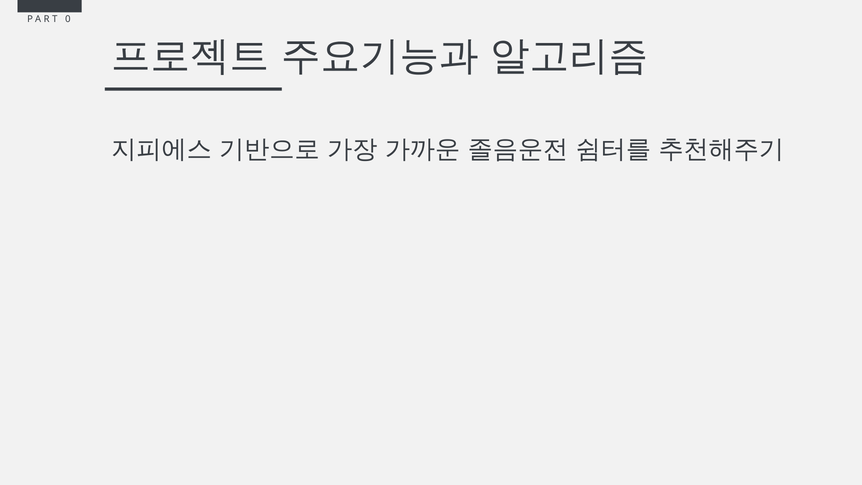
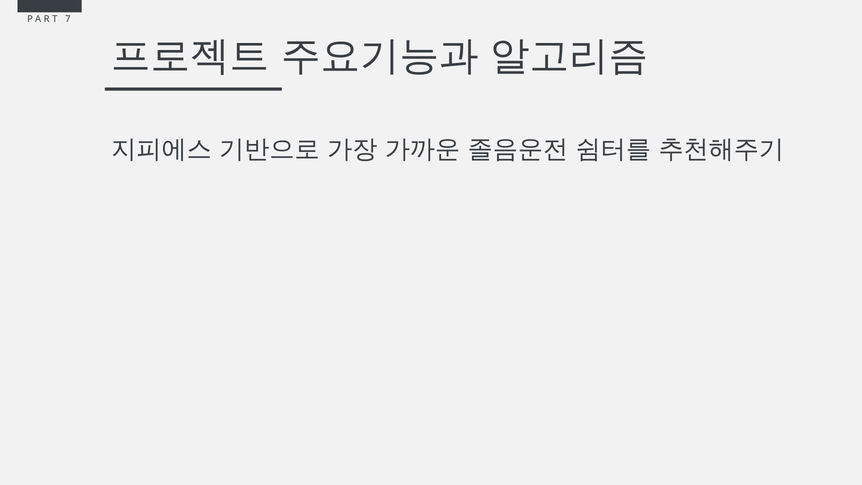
0: 0 -> 7
